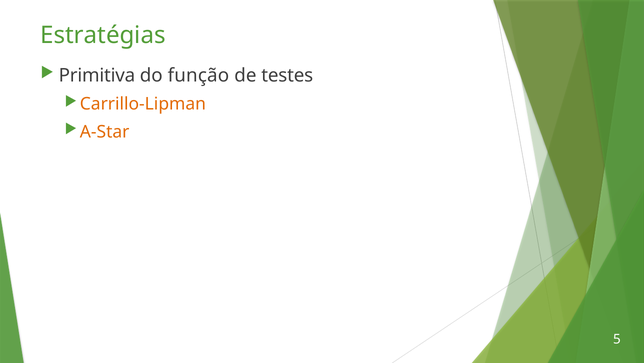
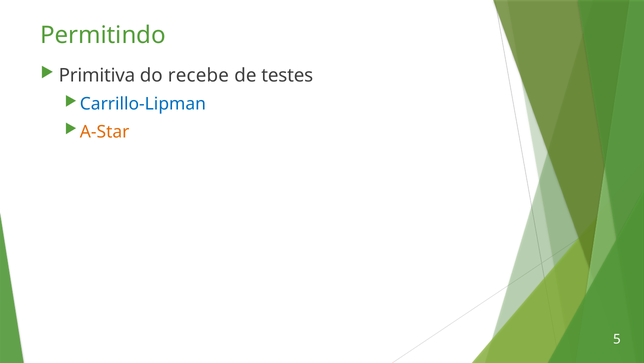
Estratégias: Estratégias -> Permitindo
função: função -> recebe
Carrillo-Lipman colour: orange -> blue
